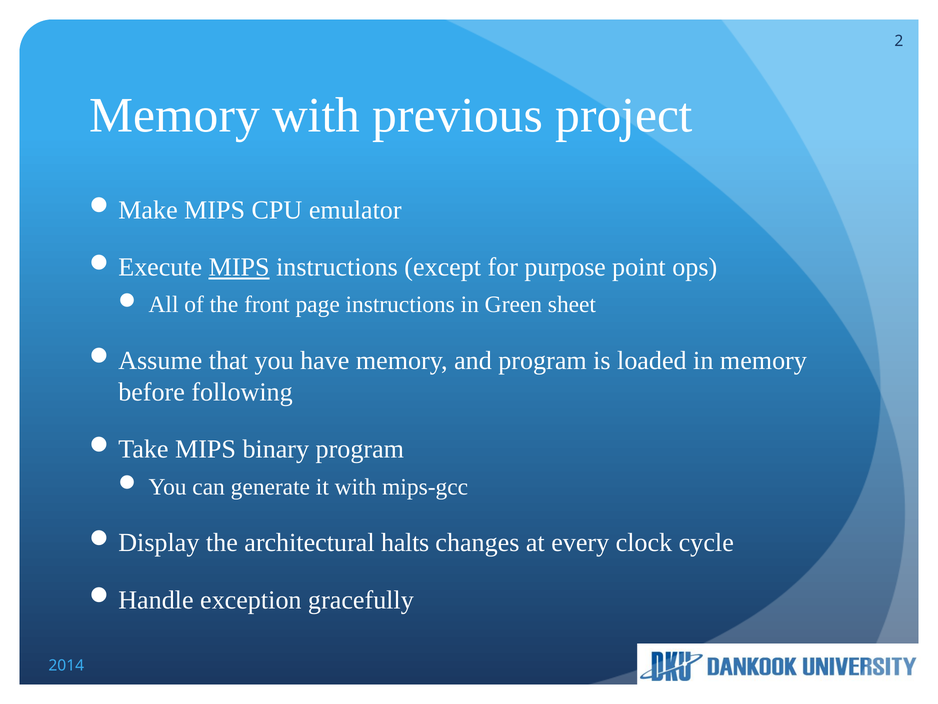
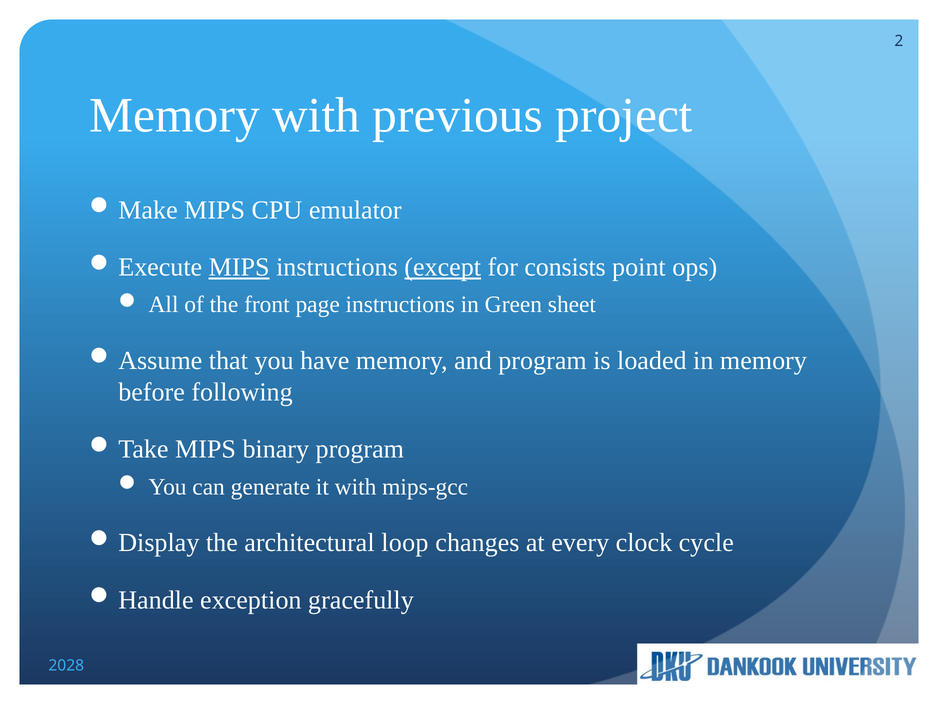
except underline: none -> present
purpose: purpose -> consists
halts: halts -> loop
2014: 2014 -> 2028
